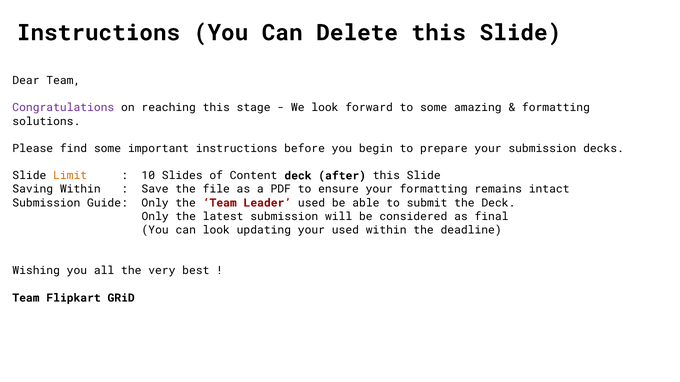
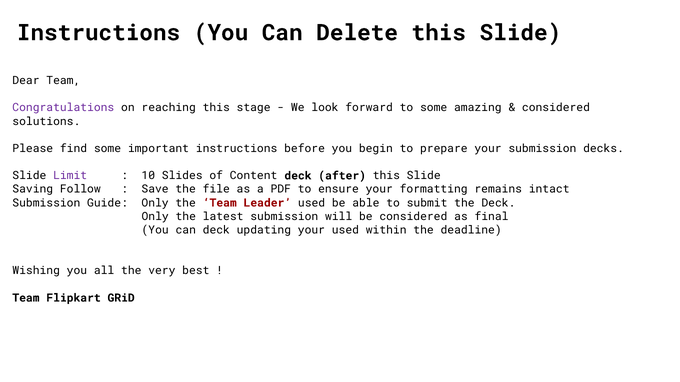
formatting at (556, 108): formatting -> considered
Limit colour: orange -> purple
Saving Within: Within -> Follow
can look: look -> deck
